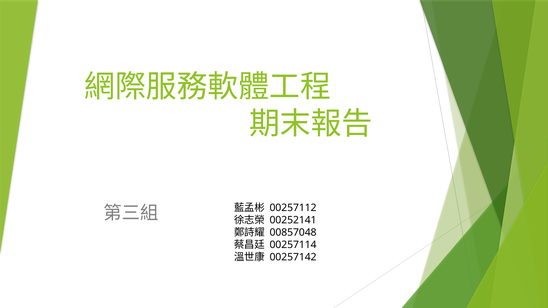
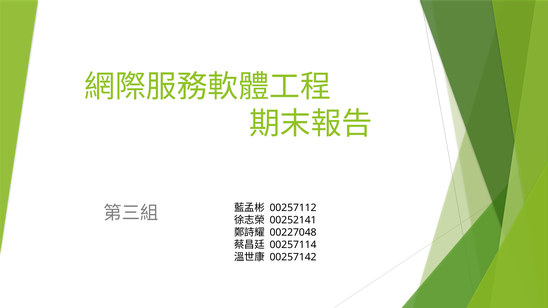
00857048: 00857048 -> 00227048
